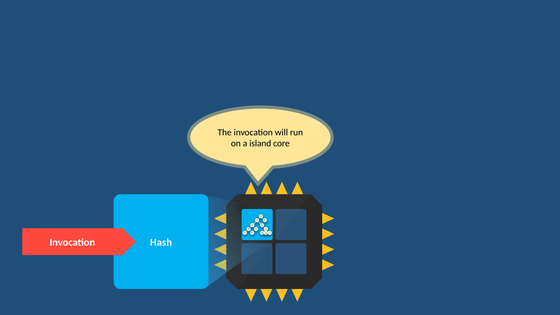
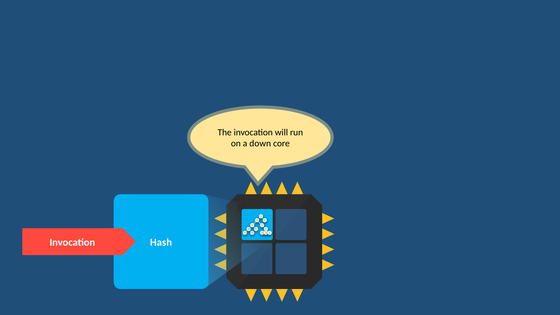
island: island -> down
